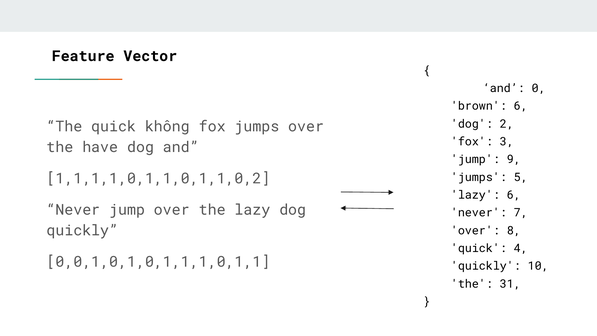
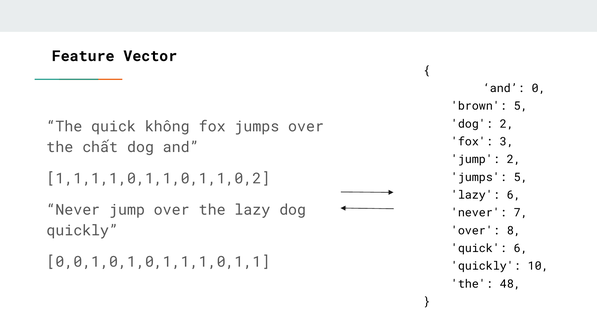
brown 6: 6 -> 5
have: have -> chất
jump 9: 9 -> 2
quick 4: 4 -> 6
31: 31 -> 48
